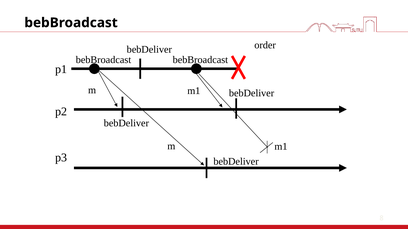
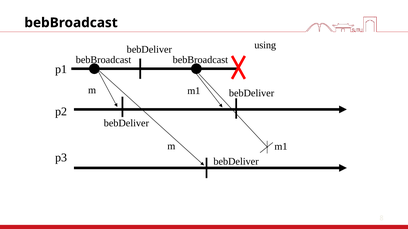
order: order -> using
